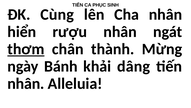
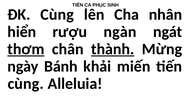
rượu nhân: nhân -> ngàn
thành underline: none -> present
dâng: dâng -> miến
nhân at (26, 83): nhân -> cùng
